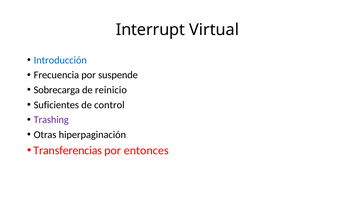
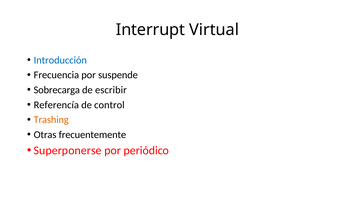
reinicio: reinicio -> escribir
Suficientes: Suficientes -> Referencía
Trashing colour: purple -> orange
hiperpaginación: hiperpaginación -> frecuentemente
Transferencias: Transferencias -> Superponerse
entonces: entonces -> periódico
